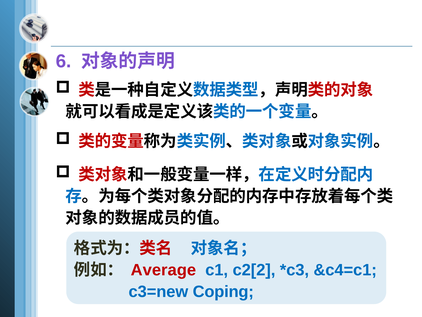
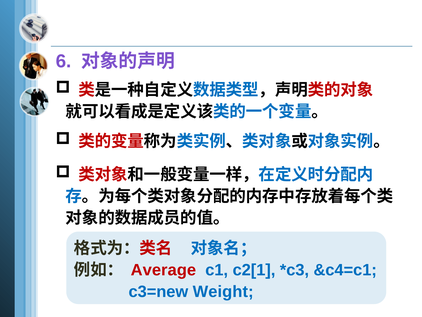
c2[2: c2[2 -> c2[1
Coping: Coping -> Weight
